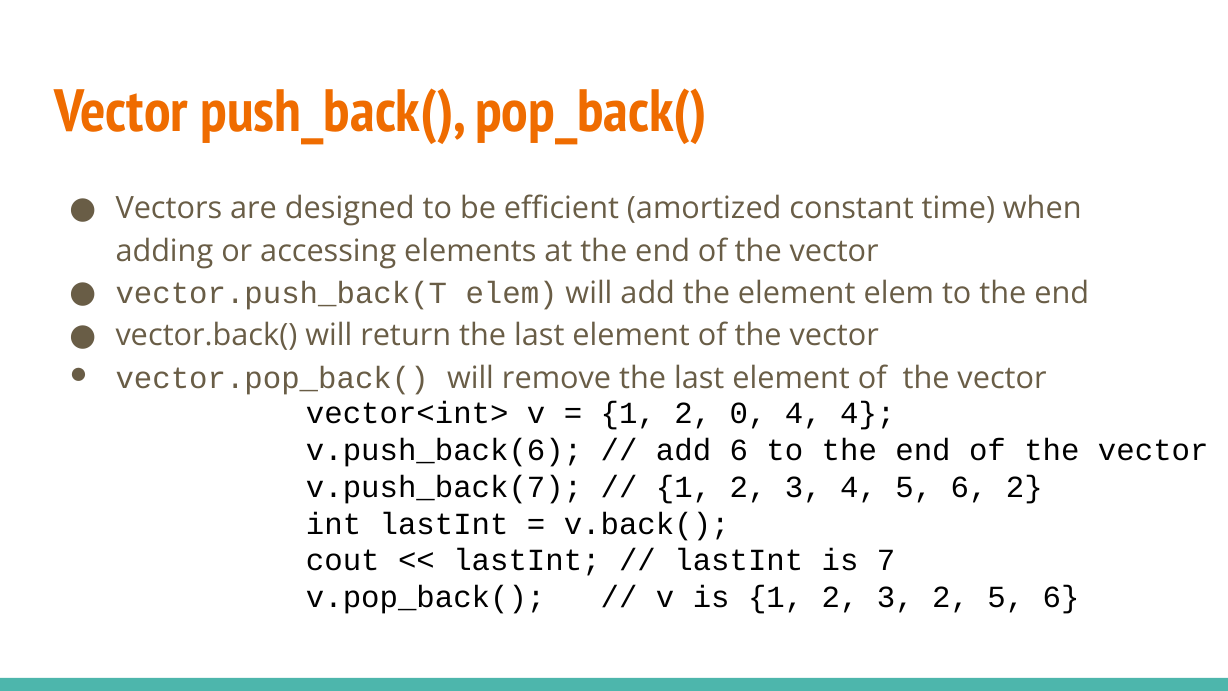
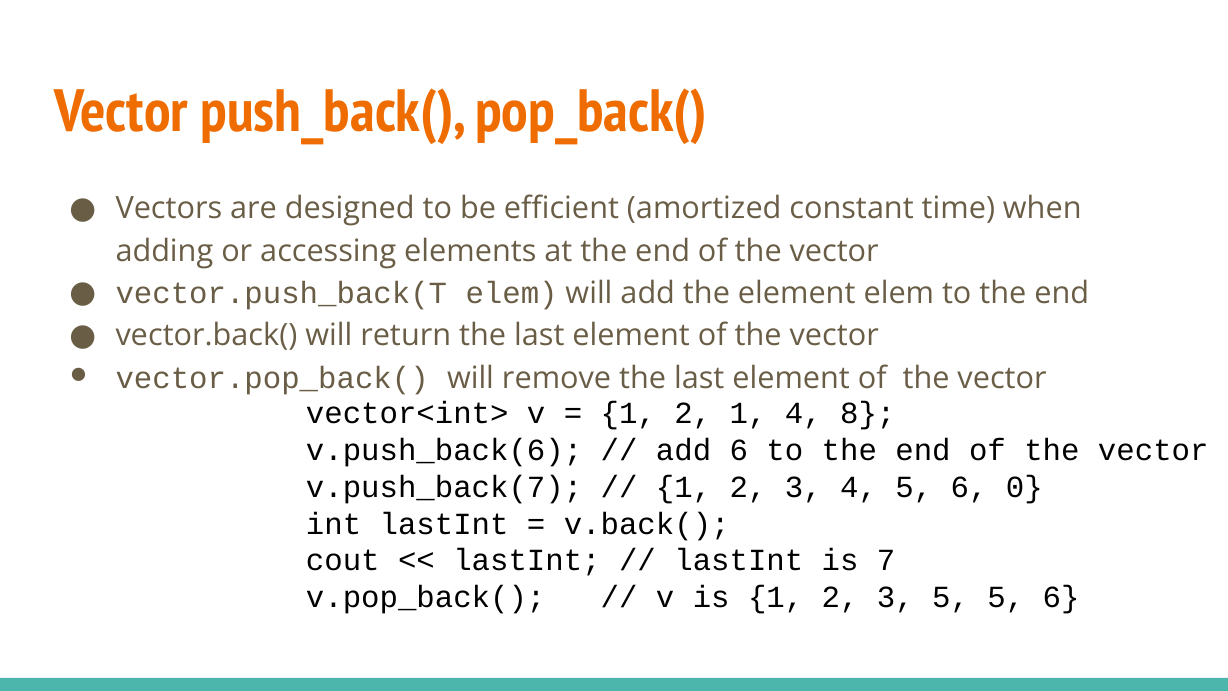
2 0: 0 -> 1
4 4: 4 -> 8
6 2: 2 -> 0
3 2: 2 -> 5
